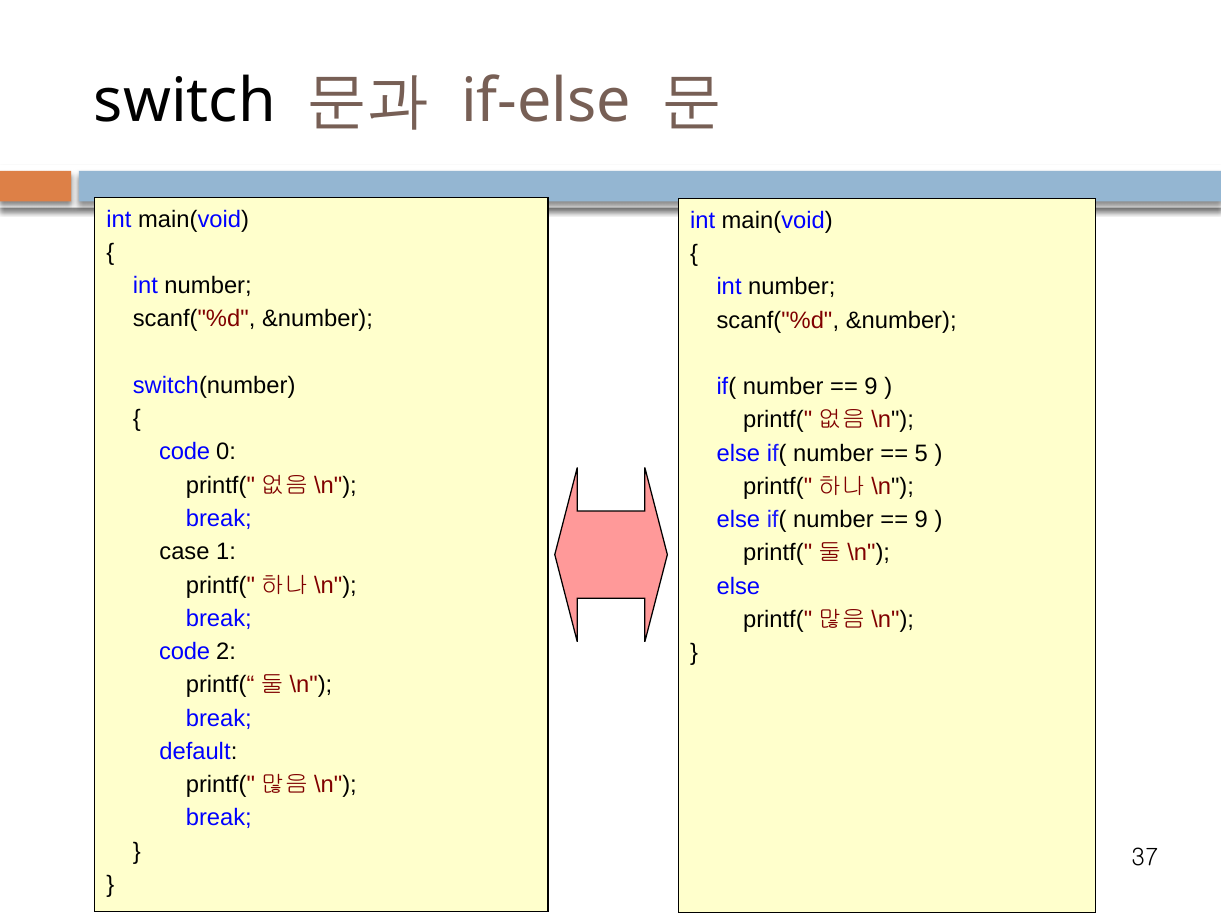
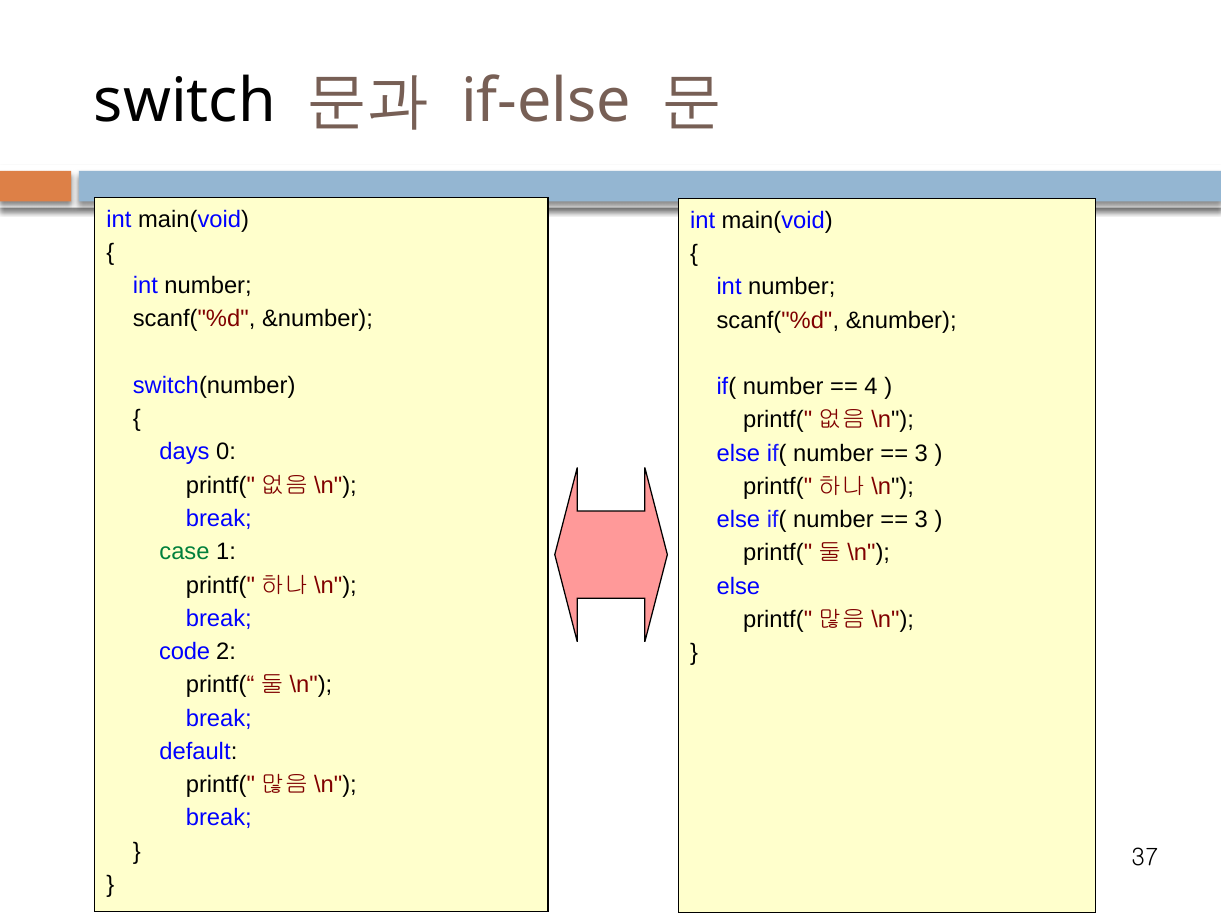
9 at (871, 387): 9 -> 4
code at (185, 452): code -> days
5 at (921, 453): 5 -> 3
9 at (921, 520): 9 -> 3
case colour: black -> green
